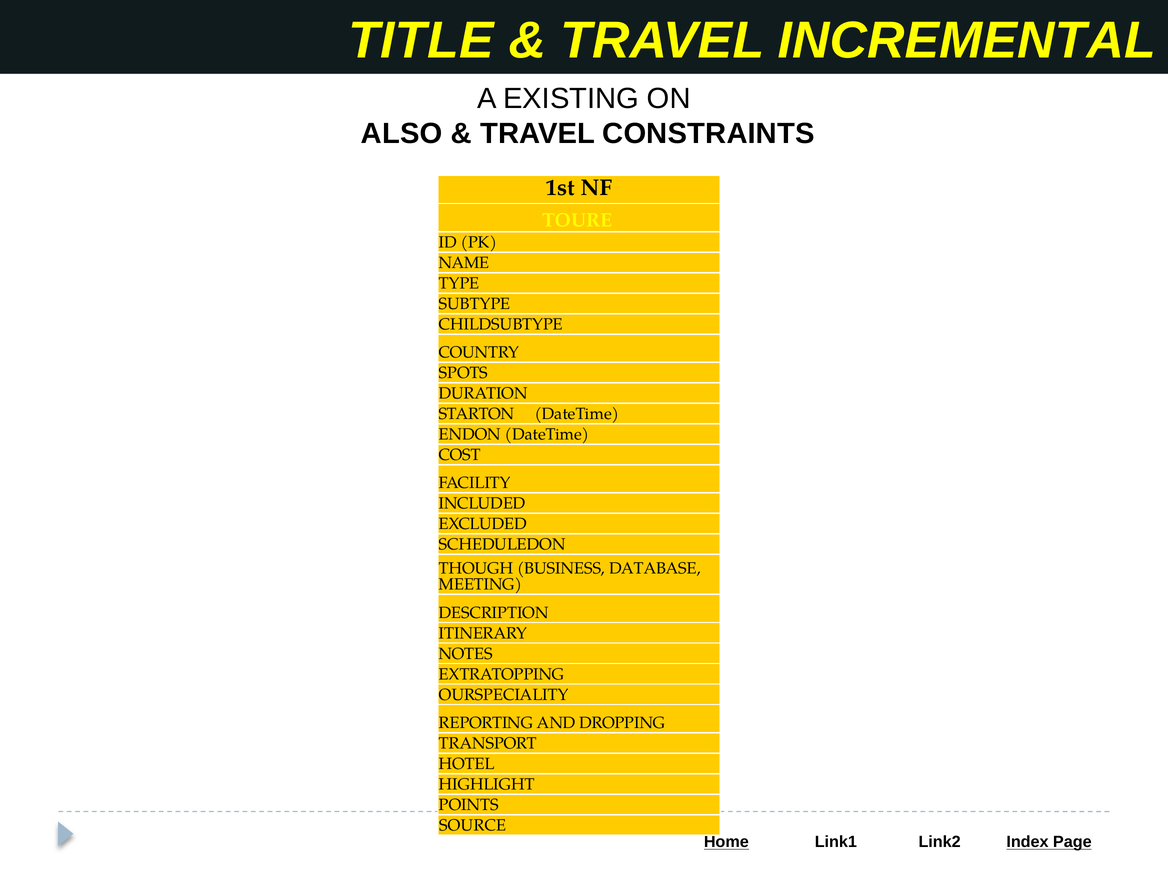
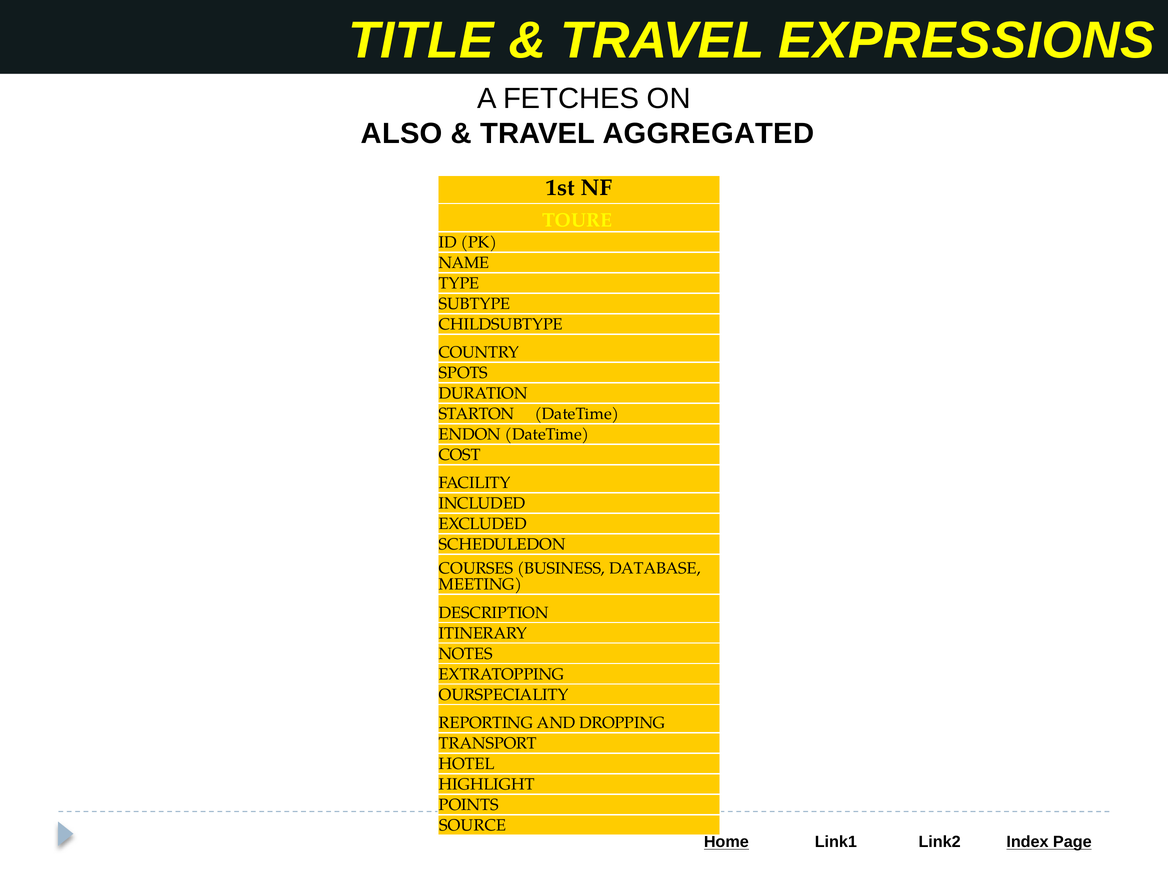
INCREMENTAL: INCREMENTAL -> EXPRESSIONS
EXISTING: EXISTING -> FETCHES
CONSTRAINTS: CONSTRAINTS -> AGGREGATED
THOUGH: THOUGH -> COURSES
